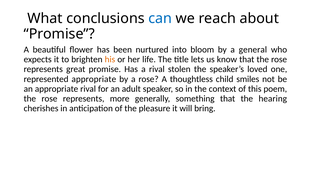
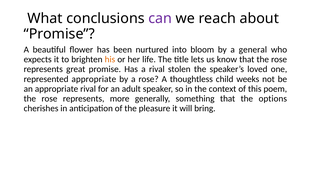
can colour: blue -> purple
smiles: smiles -> weeks
hearing: hearing -> options
